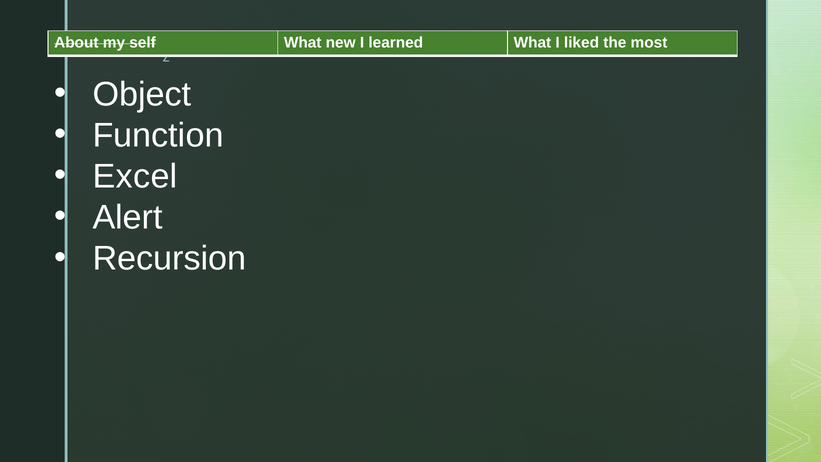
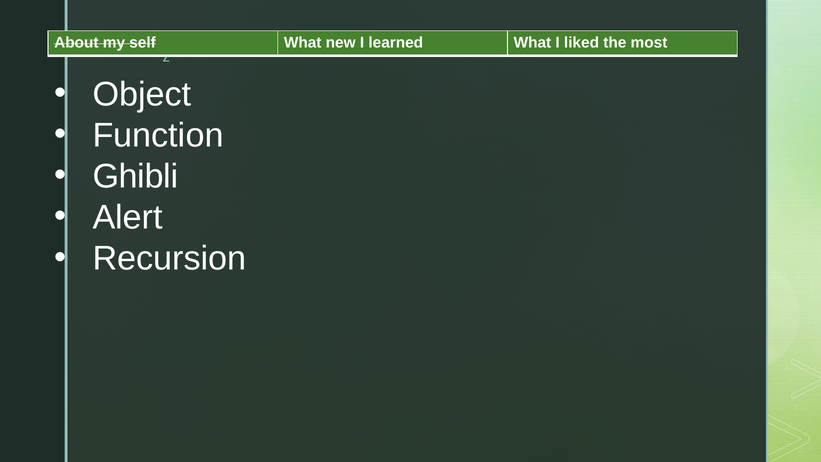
Excel: Excel -> Ghibli
